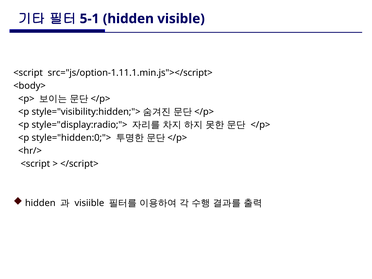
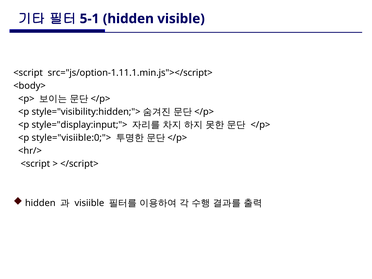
style="display:radio;">: style="display:radio;"> -> style="display:input;">
style="hidden:0;">: style="hidden:0;"> -> style="visiible:0;">
